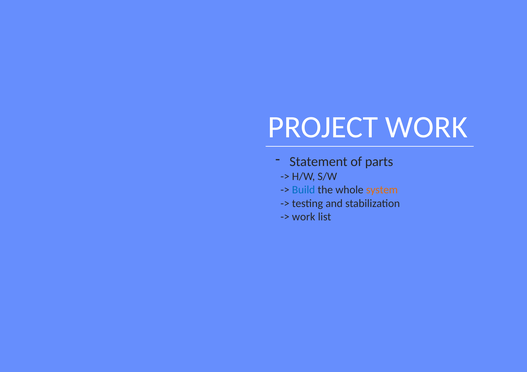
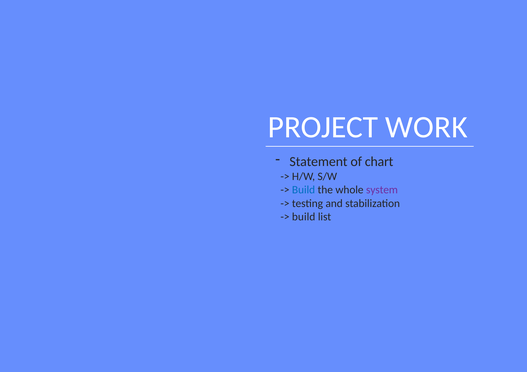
parts: parts -> chart
system colour: orange -> purple
work at (304, 217): work -> build
